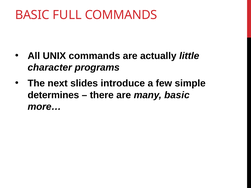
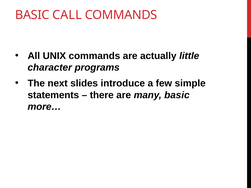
FULL: FULL -> CALL
determines: determines -> statements
